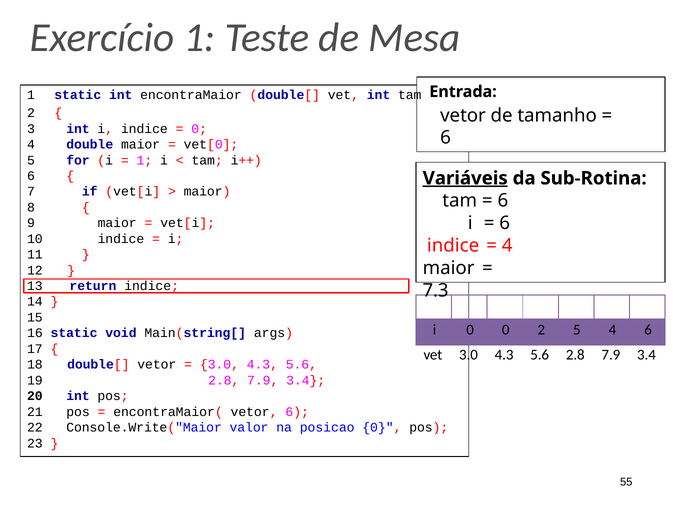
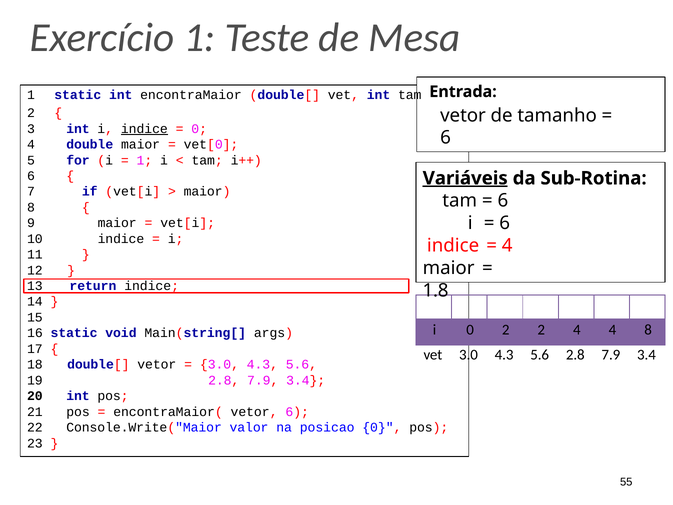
indice at (144, 129) underline: none -> present
7.3: 7.3 -> 1.8
0 0: 0 -> 2
2 5: 5 -> 4
4 6: 6 -> 8
